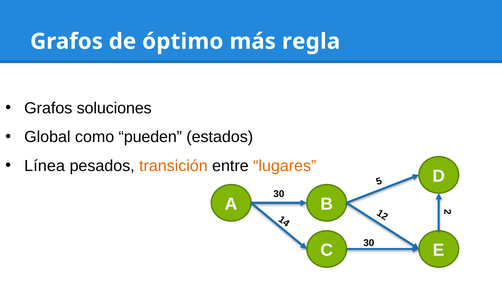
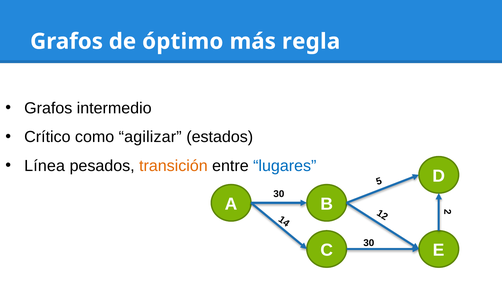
soluciones: soluciones -> intermedio
Global: Global -> Crítico
pueden: pueden -> agilizar
lugares colour: orange -> blue
